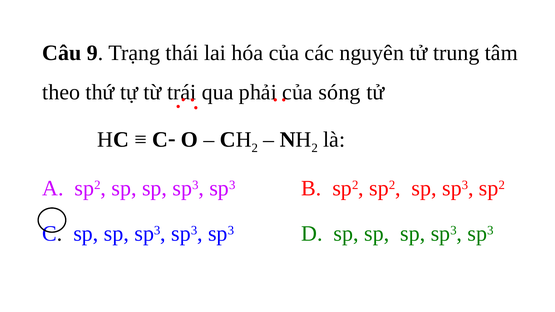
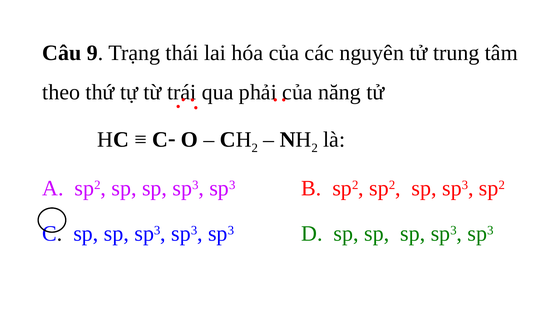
sóng: sóng -> năng
